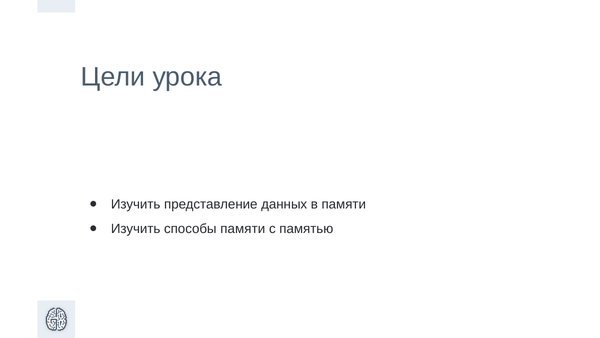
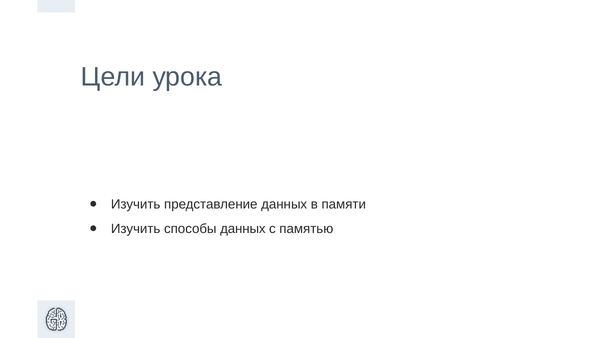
способы памяти: памяти -> данных
